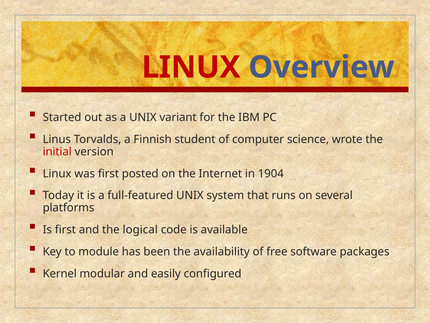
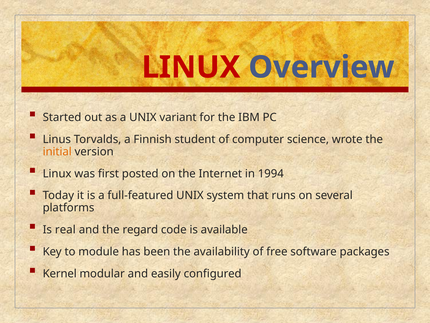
initial colour: red -> orange
1904: 1904 -> 1994
Is first: first -> real
logical: logical -> regard
